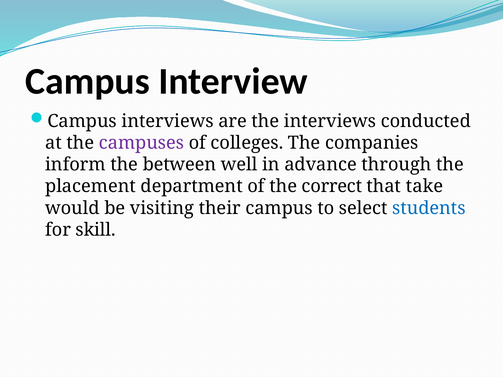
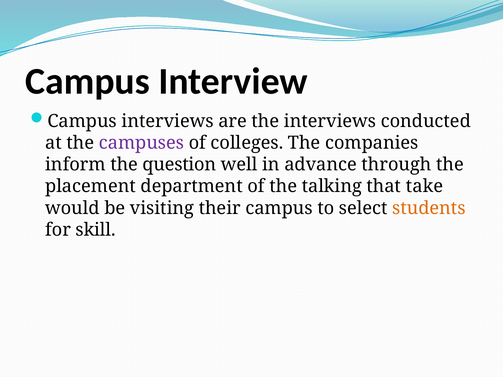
between: between -> question
correct: correct -> talking
students colour: blue -> orange
